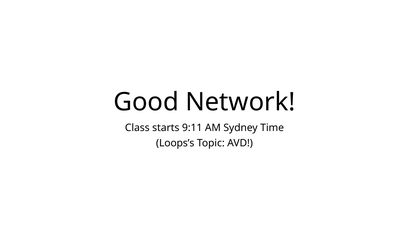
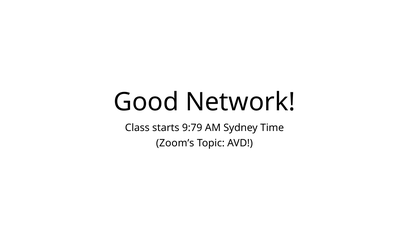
9:11: 9:11 -> 9:79
Loops’s: Loops’s -> Zoom’s
